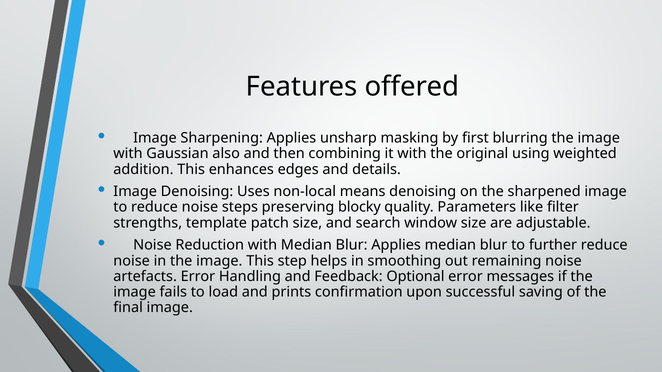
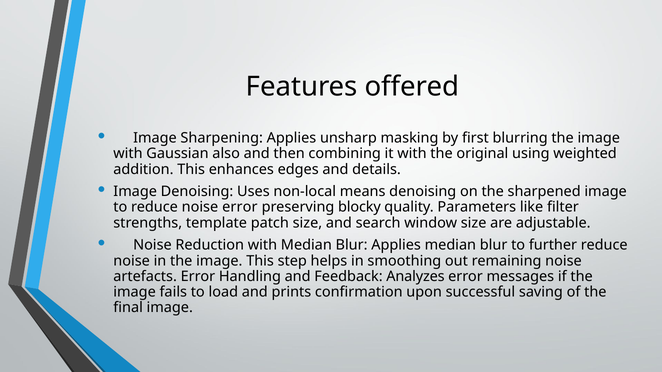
noise steps: steps -> error
Optional: Optional -> Analyzes
